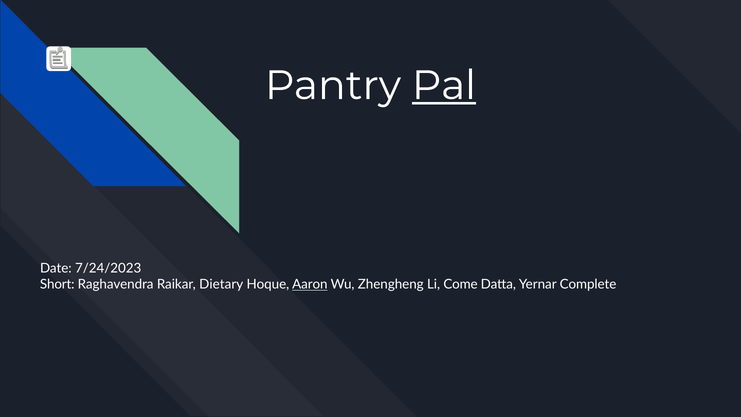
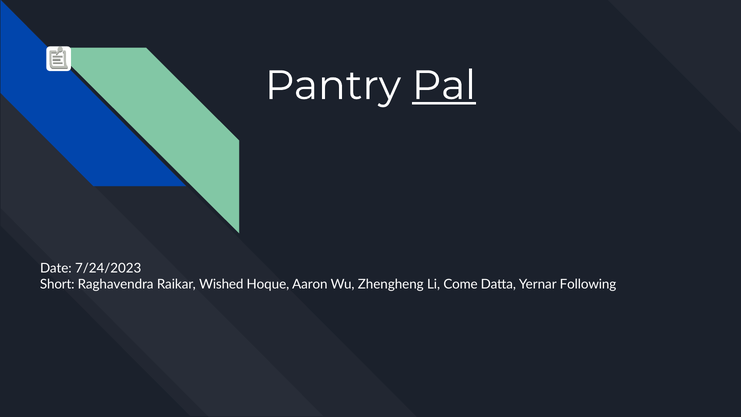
Dietary: Dietary -> Wished
Aaron underline: present -> none
Complete: Complete -> Following
